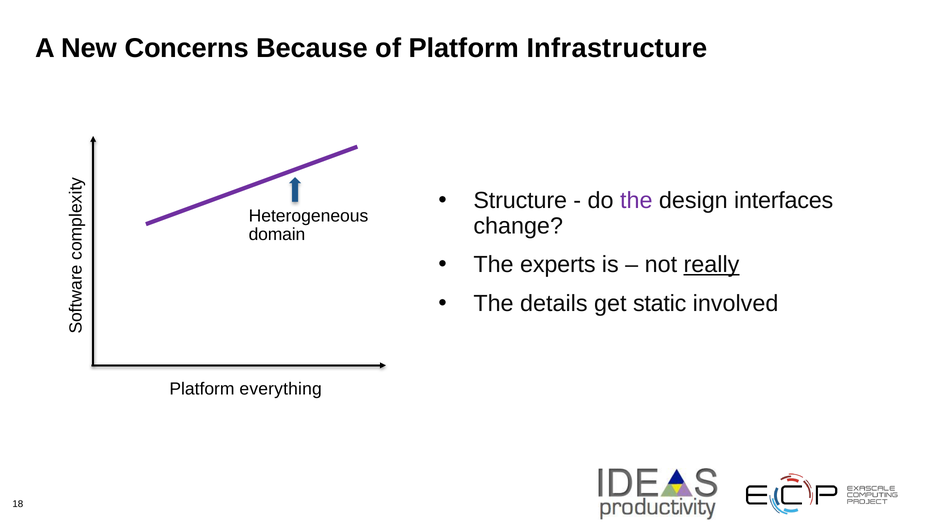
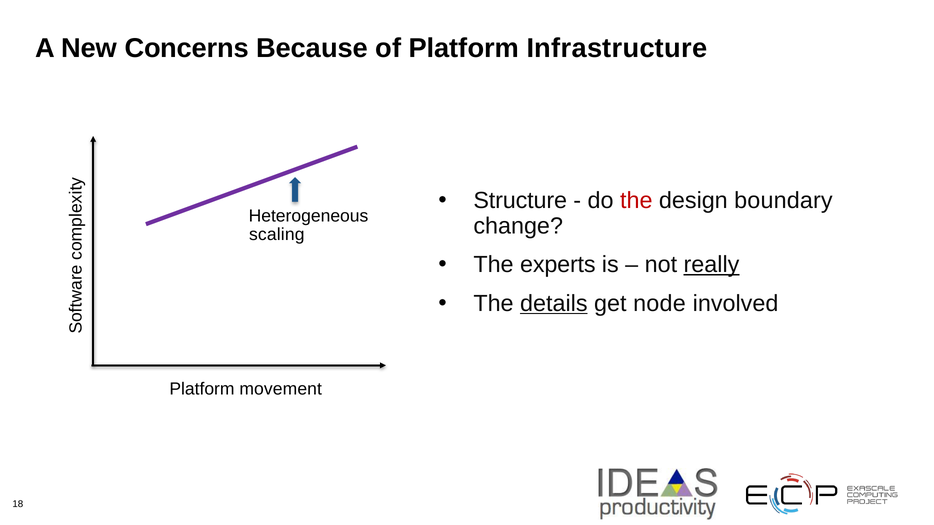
the at (636, 201) colour: purple -> red
interfaces: interfaces -> boundary
domain: domain -> scaling
details underline: none -> present
static: static -> node
everything: everything -> movement
